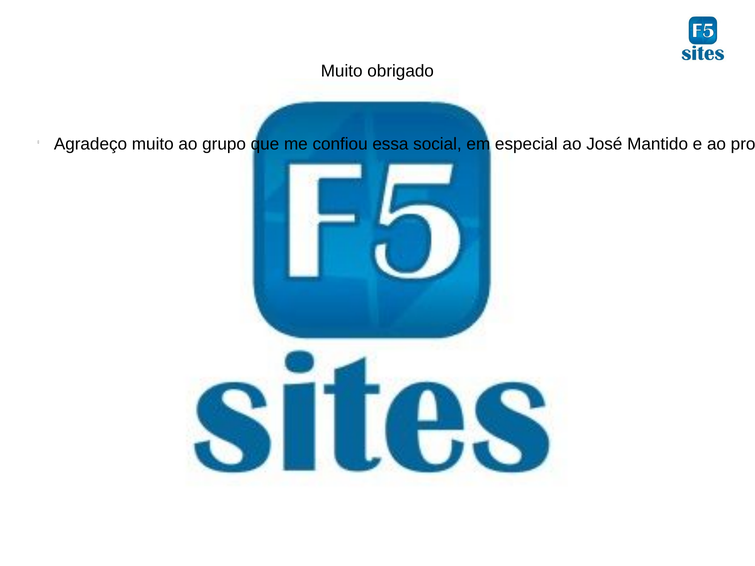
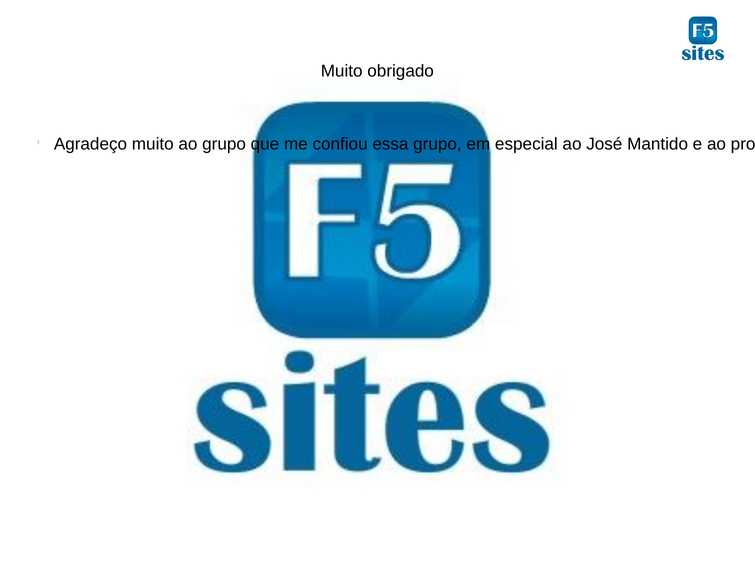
essa social: social -> grupo
